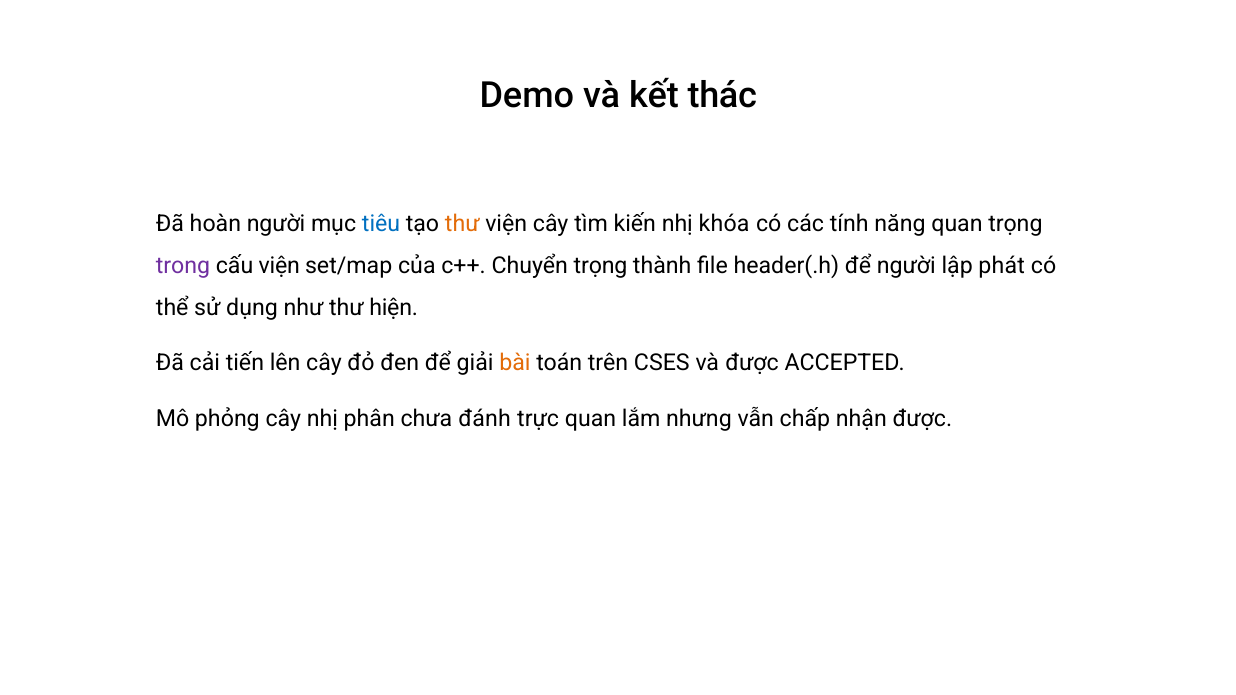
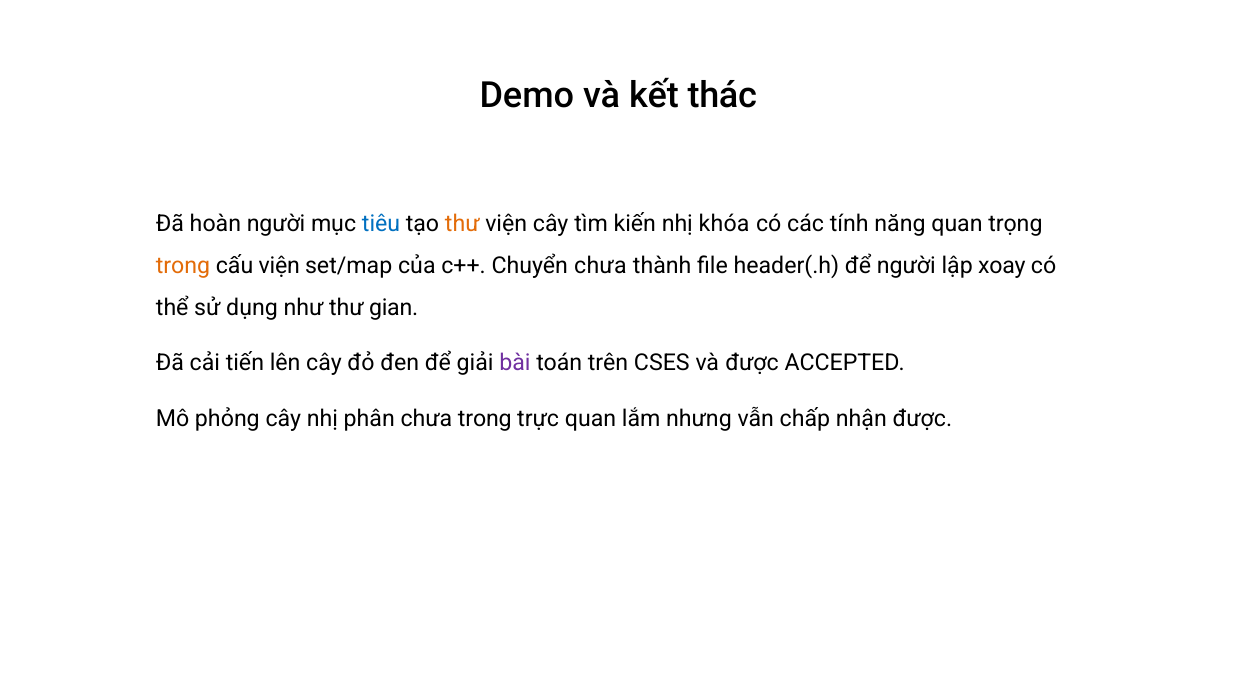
trong at (183, 266) colour: purple -> orange
Chuyển trọng: trọng -> chưa
phát: phát -> xoay
hiện: hiện -> gian
bài colour: orange -> purple
chưa đánh: đánh -> trong
